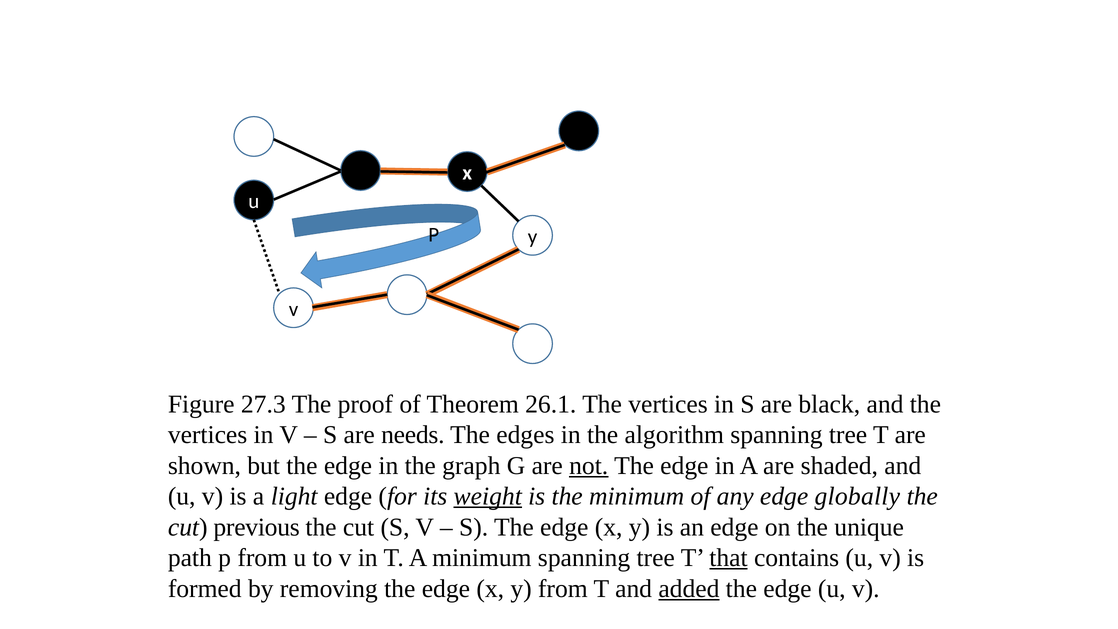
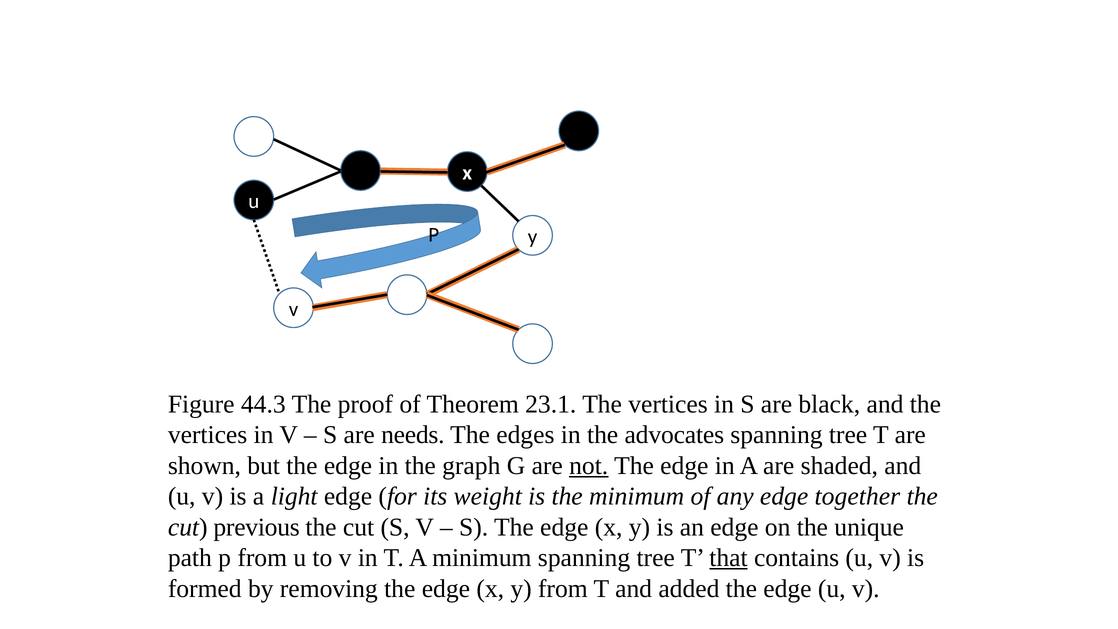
27.3: 27.3 -> 44.3
26.1: 26.1 -> 23.1
algorithm: algorithm -> advocates
weight underline: present -> none
globally: globally -> together
added underline: present -> none
